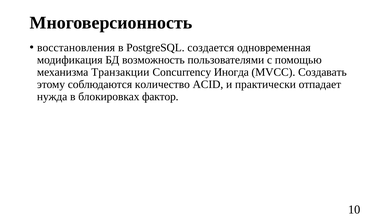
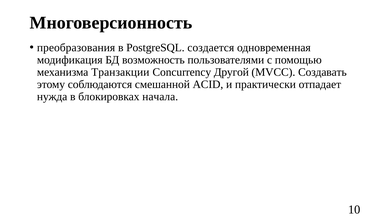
восстановления: восстановления -> преобразования
Иногда: Иногда -> Другой
количество: количество -> смешанной
фактор: фактор -> начала
